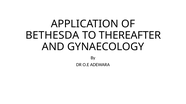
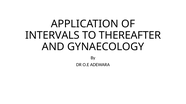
BETHESDA: BETHESDA -> INTERVALS
